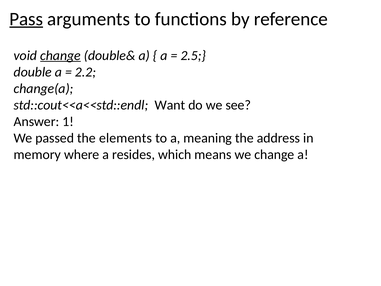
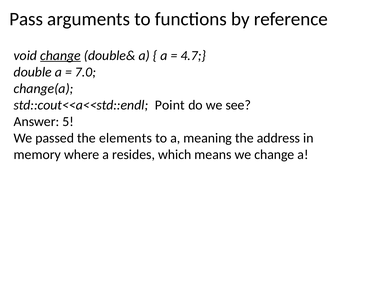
Pass underline: present -> none
2.5: 2.5 -> 4.7
2.2: 2.2 -> 7.0
Want: Want -> Point
1: 1 -> 5
